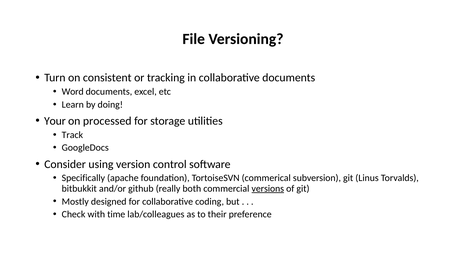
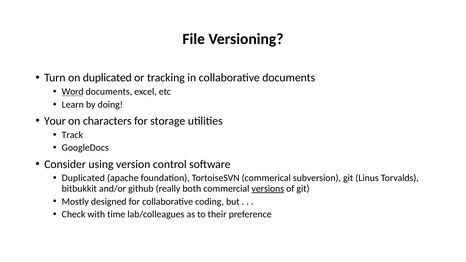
on consistent: consistent -> duplicated
Word underline: none -> present
processed: processed -> characters
Specifically at (83, 178): Specifically -> Duplicated
